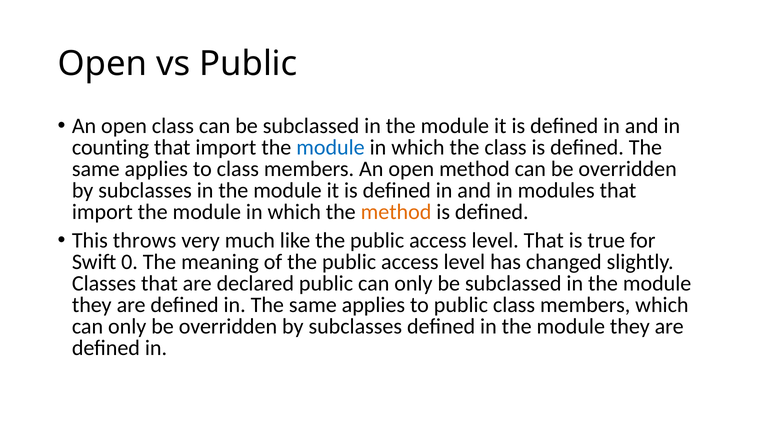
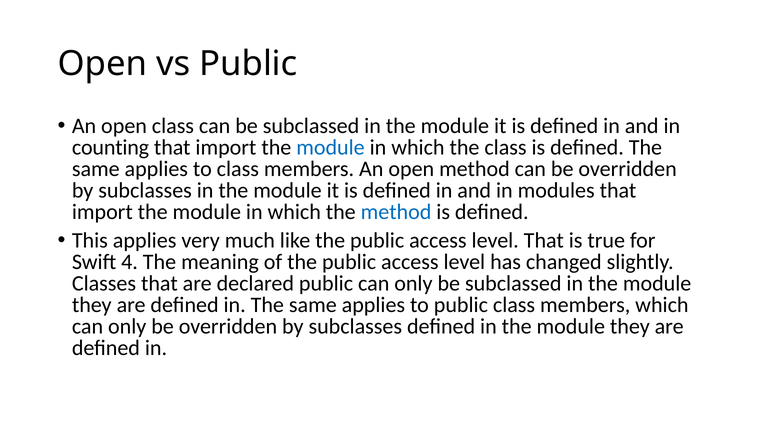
method at (396, 212) colour: orange -> blue
This throws: throws -> applies
0: 0 -> 4
